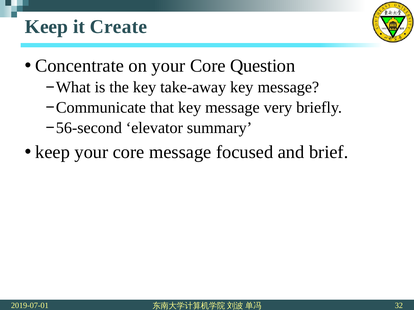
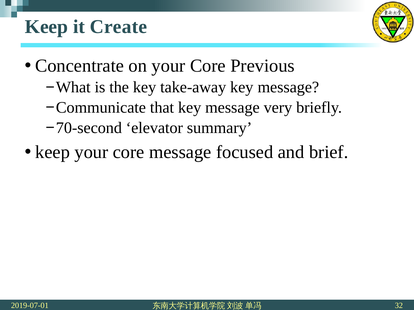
Question: Question -> Previous
56-second: 56-second -> 70-second
